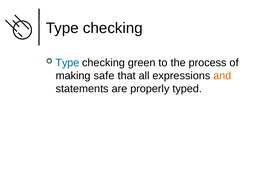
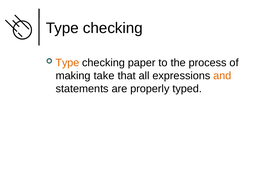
Type at (67, 63) colour: blue -> orange
green: green -> paper
safe: safe -> take
